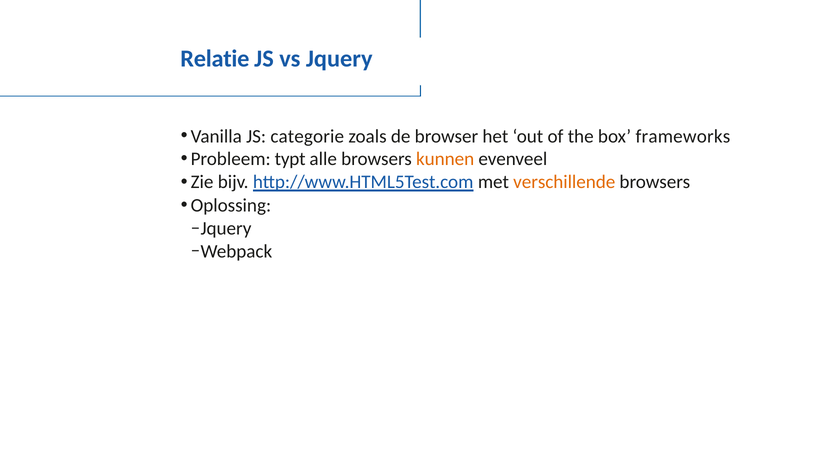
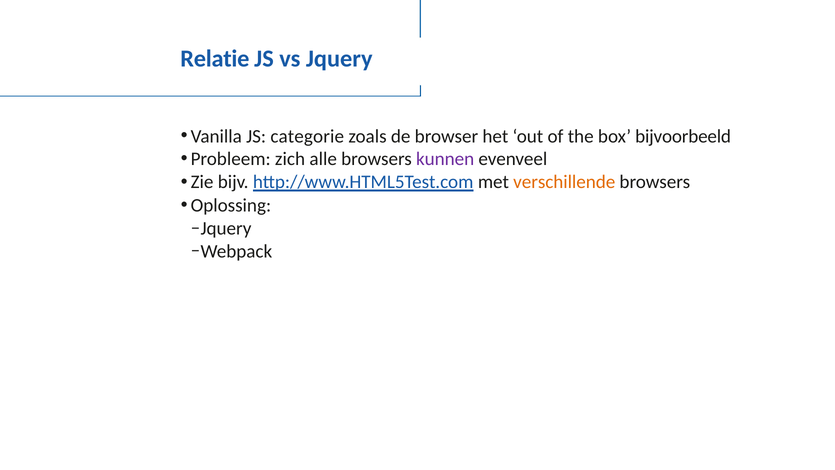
frameworks: frameworks -> bijvoorbeeld
typt: typt -> zich
kunnen colour: orange -> purple
